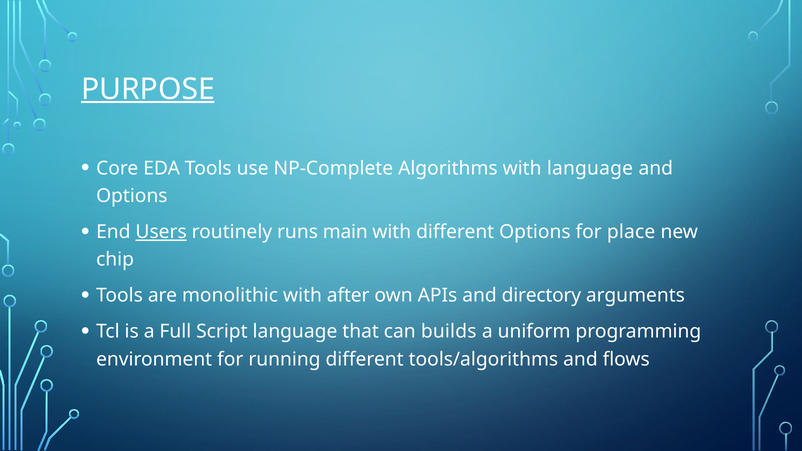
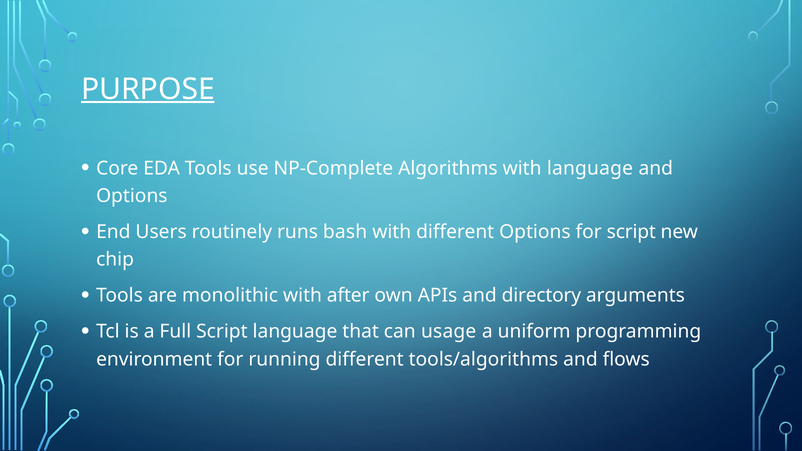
Users underline: present -> none
main: main -> bash
for place: place -> script
builds: builds -> usage
